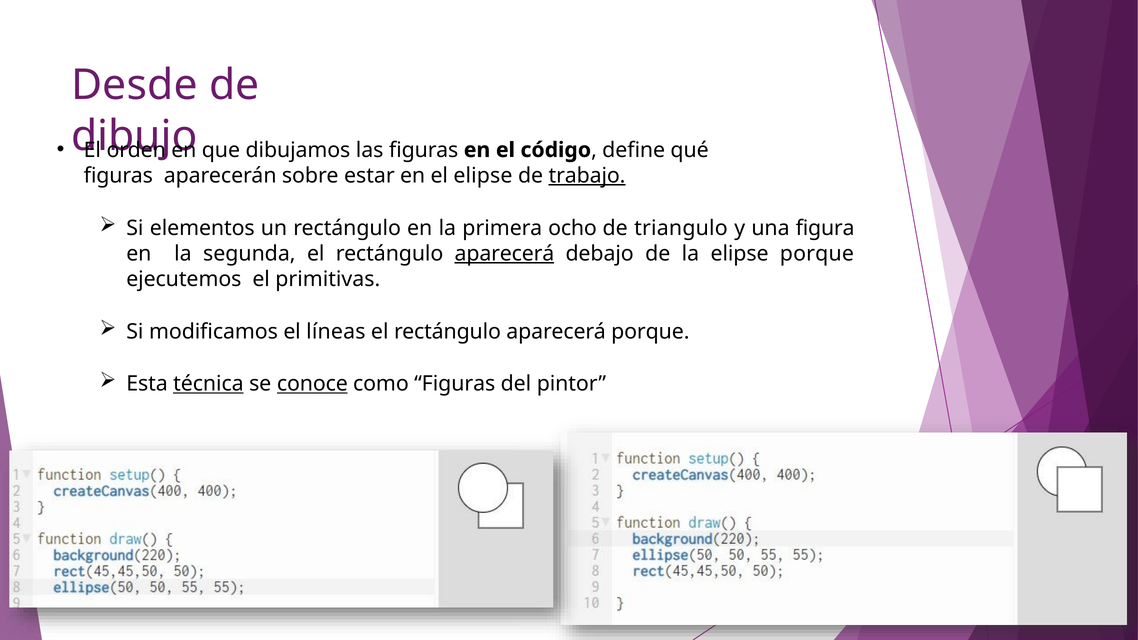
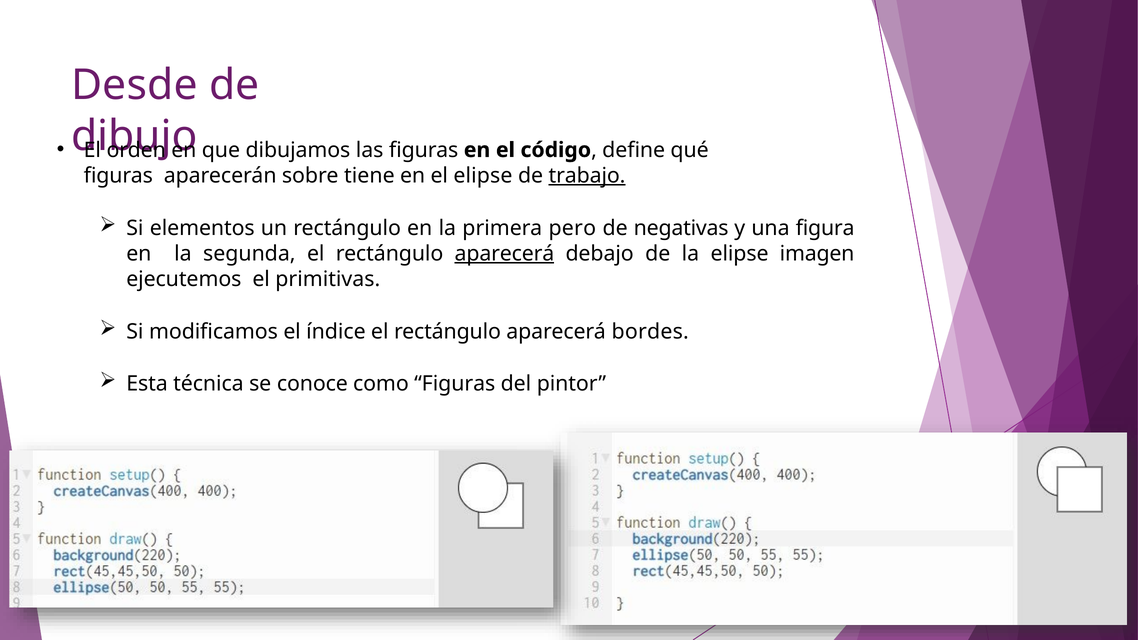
estar: estar -> tiene
ocho: ocho -> pero
triangulo: triangulo -> negativas
elipse porque: porque -> imagen
líneas: líneas -> índice
aparecerá porque: porque -> bordes
técnica underline: present -> none
conoce underline: present -> none
